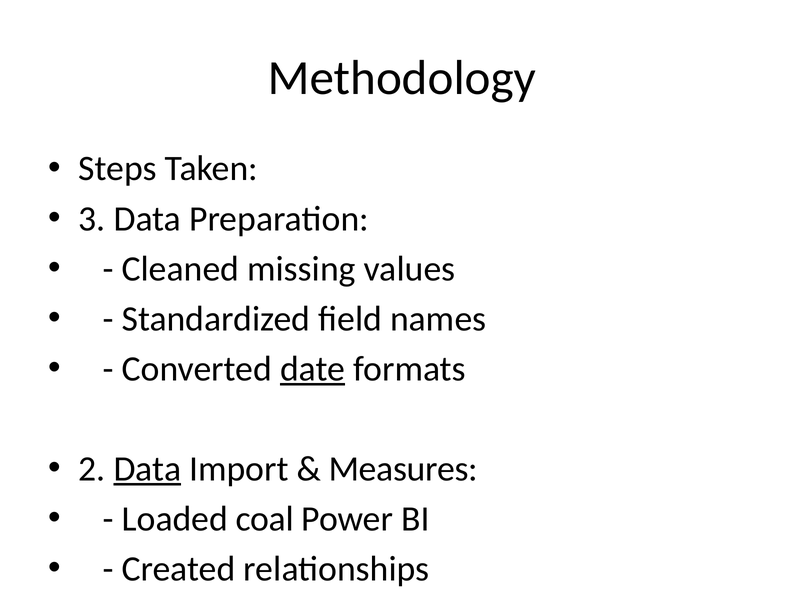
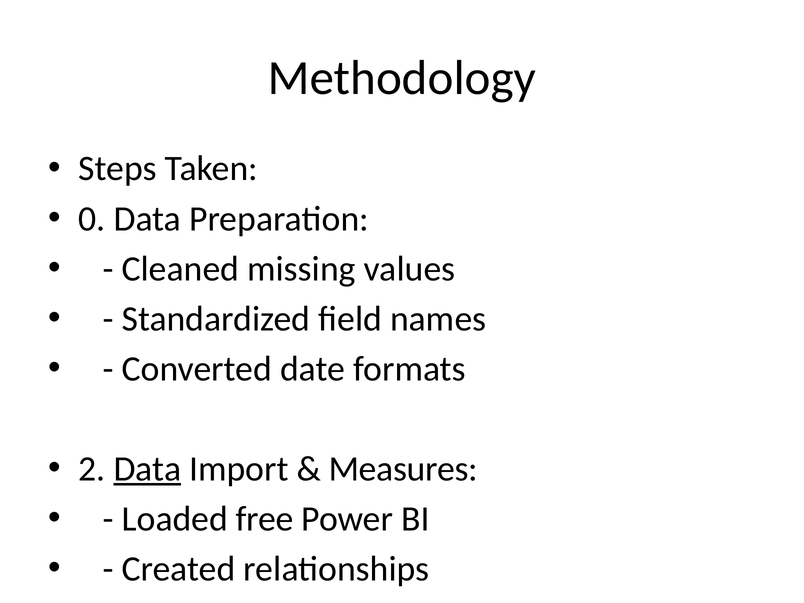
3 at (92, 219): 3 -> 0
date underline: present -> none
coal: coal -> free
